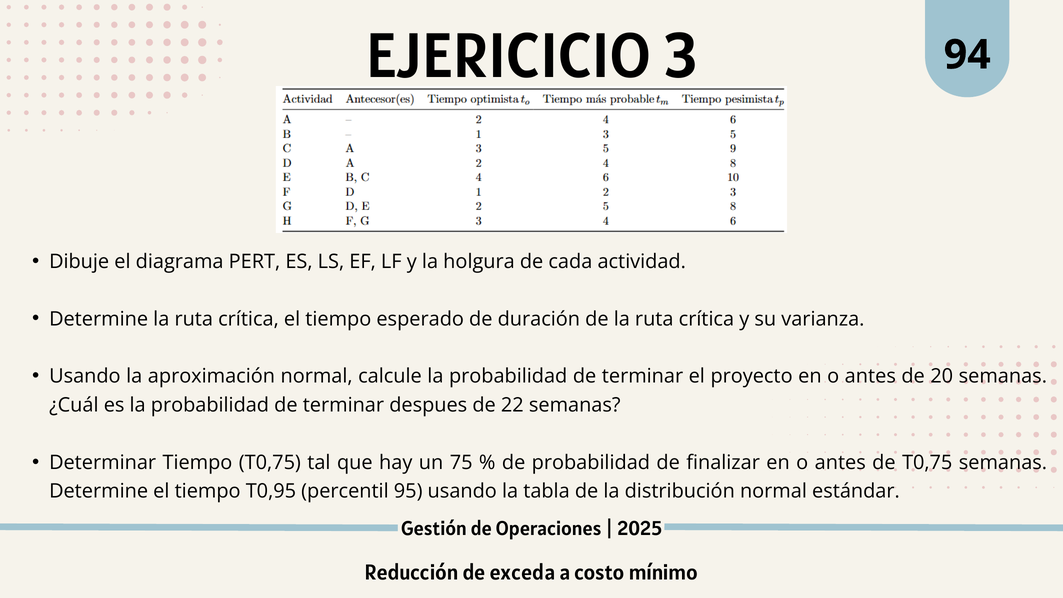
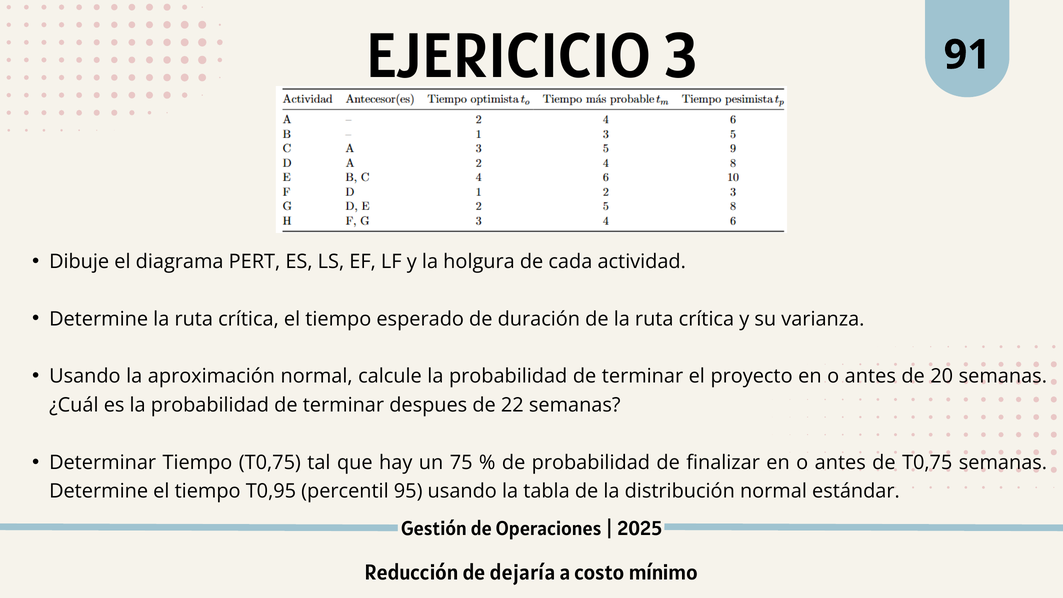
94: 94 -> 91
exceda: exceda -> dejaría
